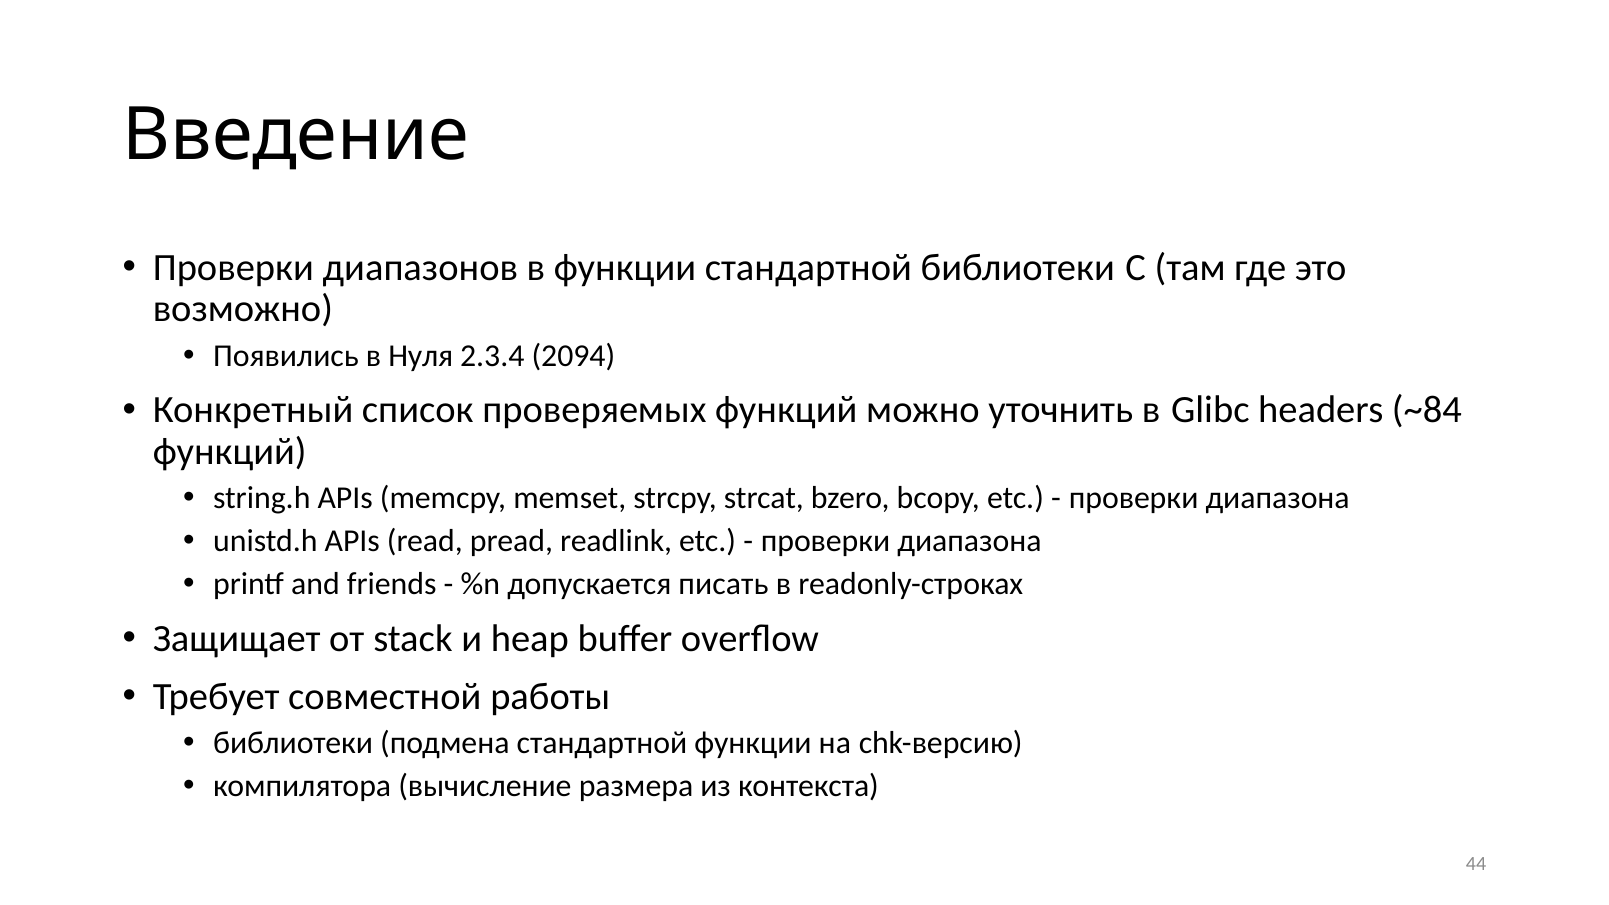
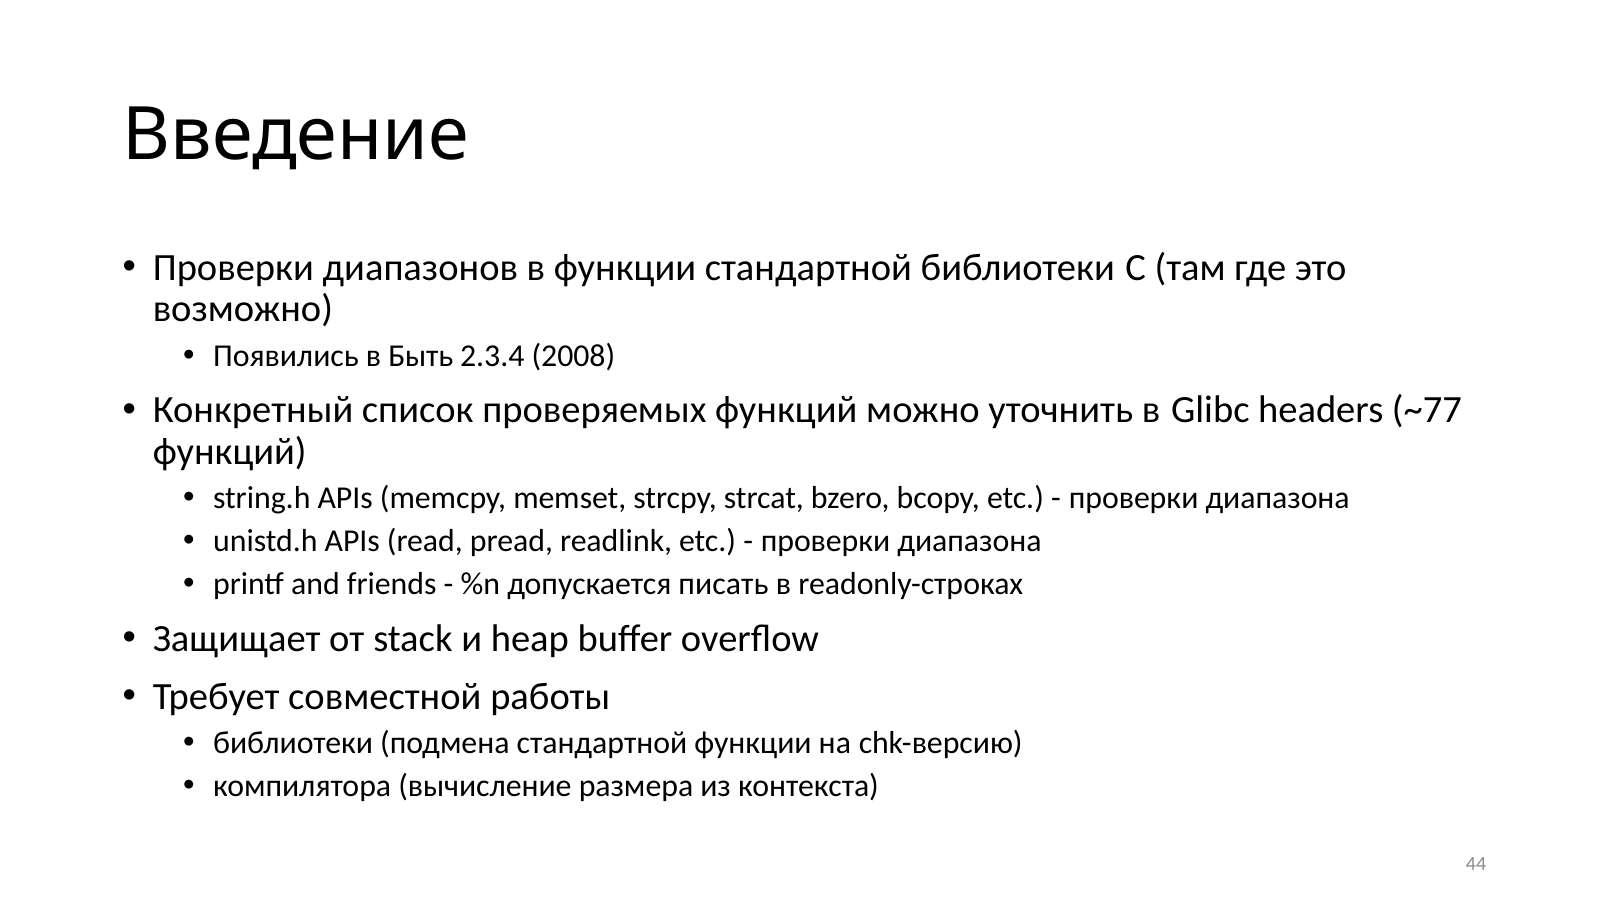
Нуля: Нуля -> Быть
2094: 2094 -> 2008
~84: ~84 -> ~77
